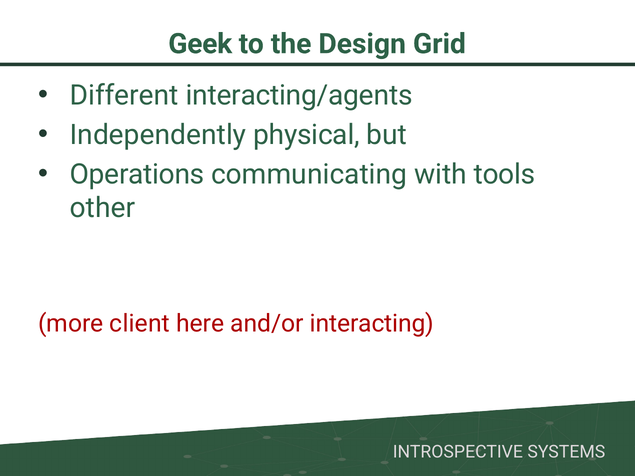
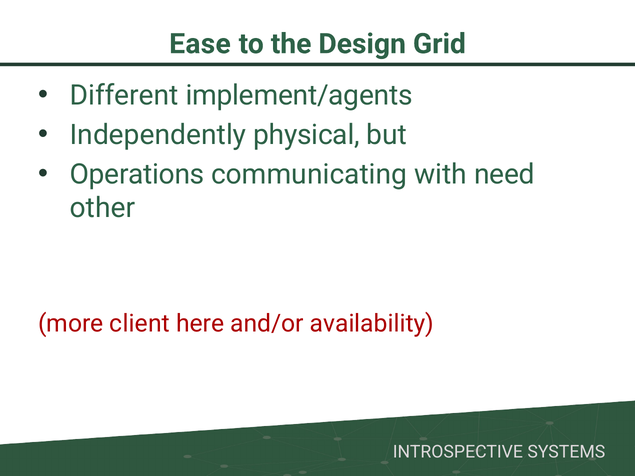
Geek: Geek -> Ease
interacting/agents: interacting/agents -> implement/agents
tools: tools -> need
interacting: interacting -> availability
